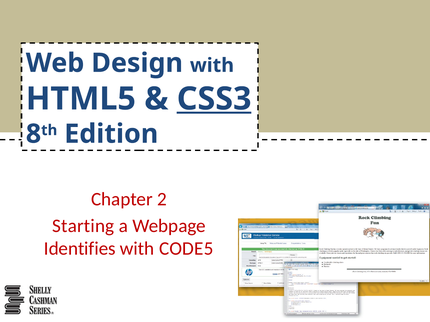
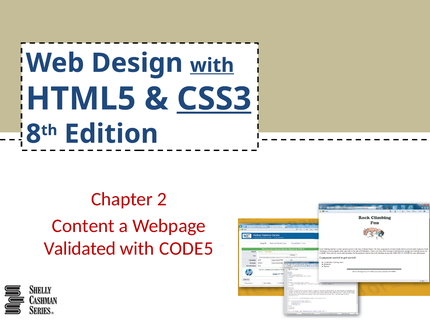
with at (212, 66) underline: none -> present
Starting: Starting -> Content
Identifies: Identifies -> Validated
